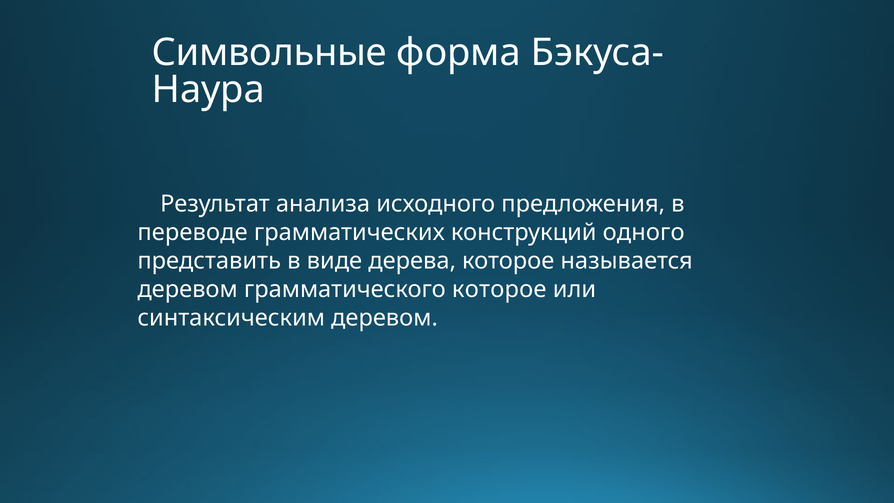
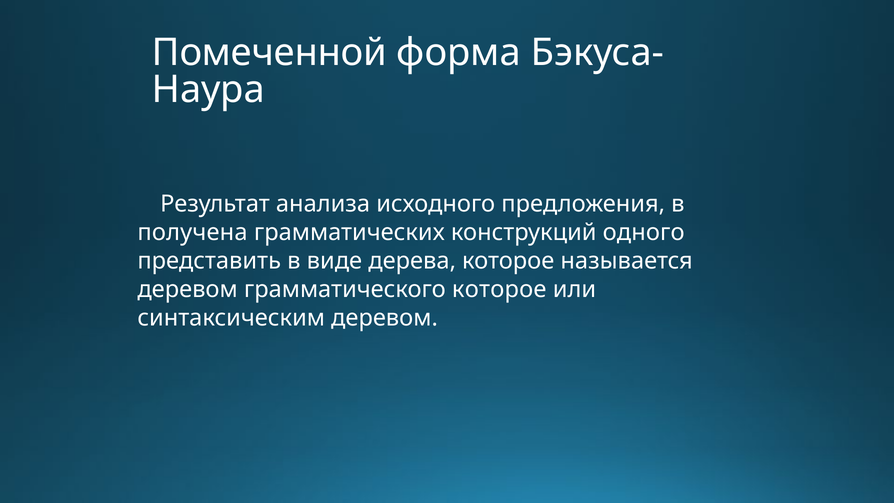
Символьные: Символьные -> Помеченной
переводе: переводе -> получена
